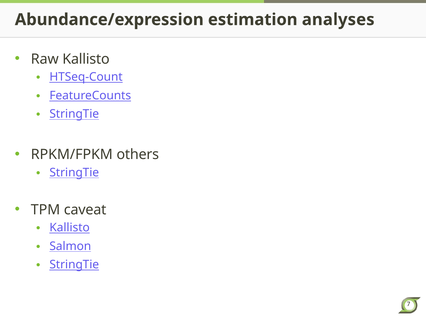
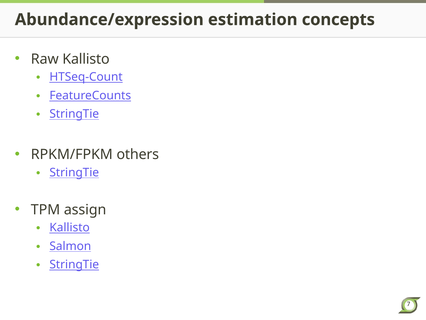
analyses: analyses -> concepts
caveat: caveat -> assign
